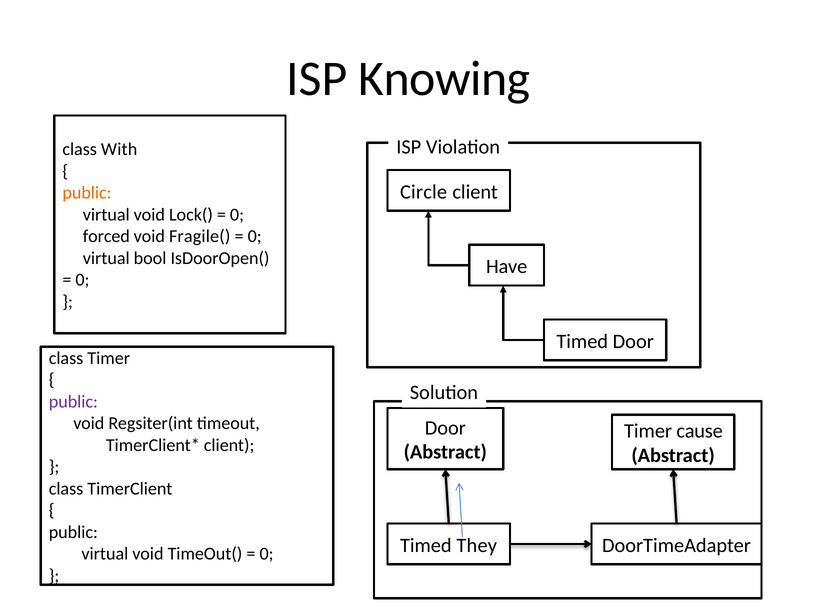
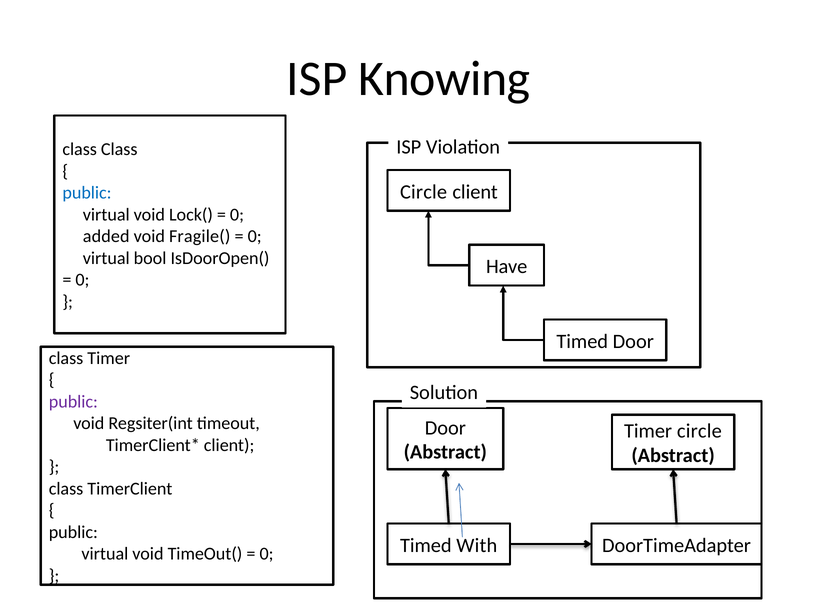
class With: With -> Class
public at (87, 193) colour: orange -> blue
forced: forced -> added
Timer cause: cause -> circle
They: They -> With
